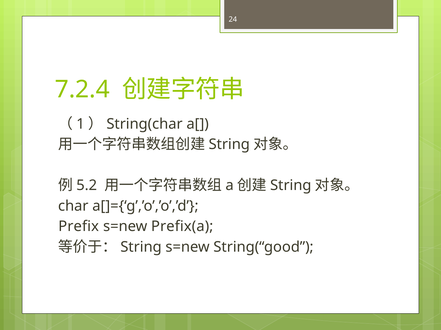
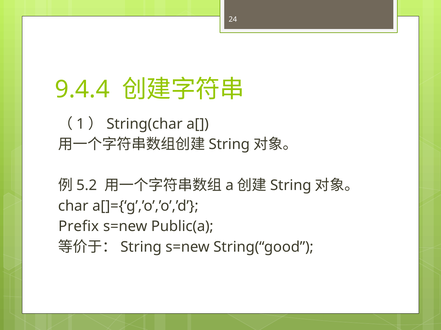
7.2.4: 7.2.4 -> 9.4.4
Prefix(a: Prefix(a -> Public(a
